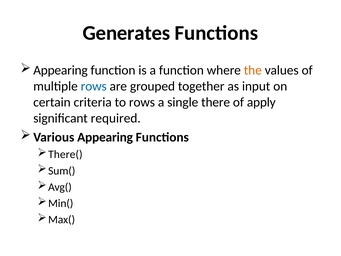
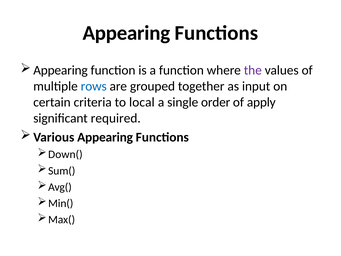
Generates at (126, 33): Generates -> Appearing
the colour: orange -> purple
to rows: rows -> local
there: there -> order
There(: There( -> Down(
